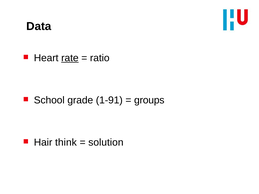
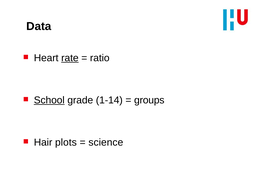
School underline: none -> present
1-91: 1-91 -> 1-14
think: think -> plots
solution: solution -> science
